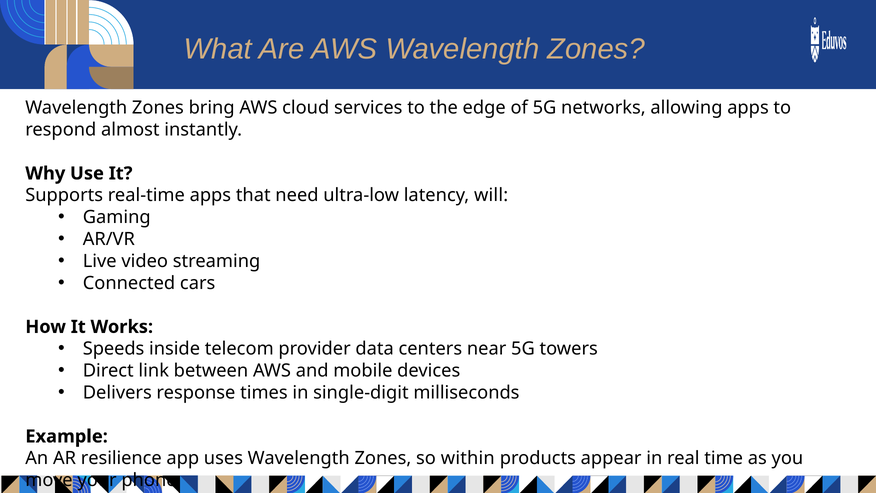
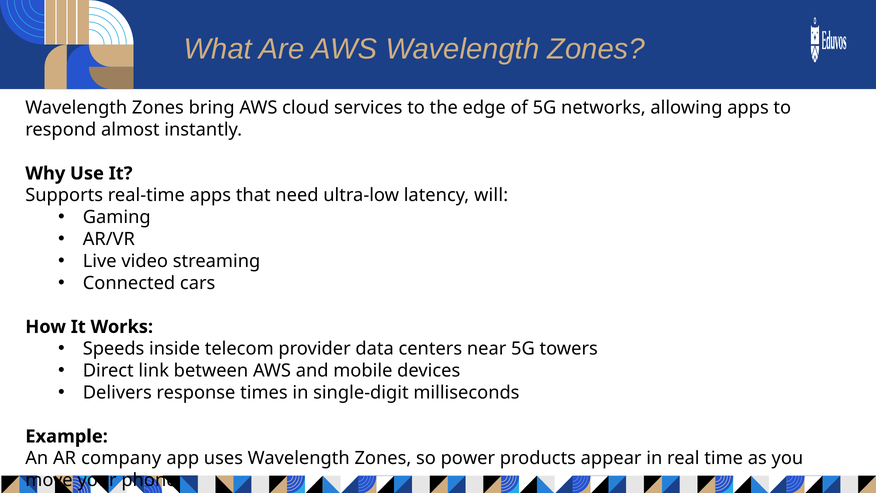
resilience: resilience -> company
within: within -> power
